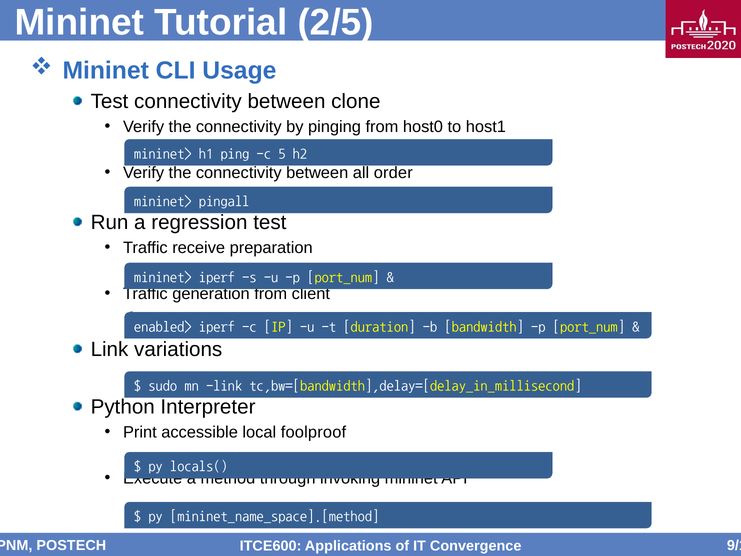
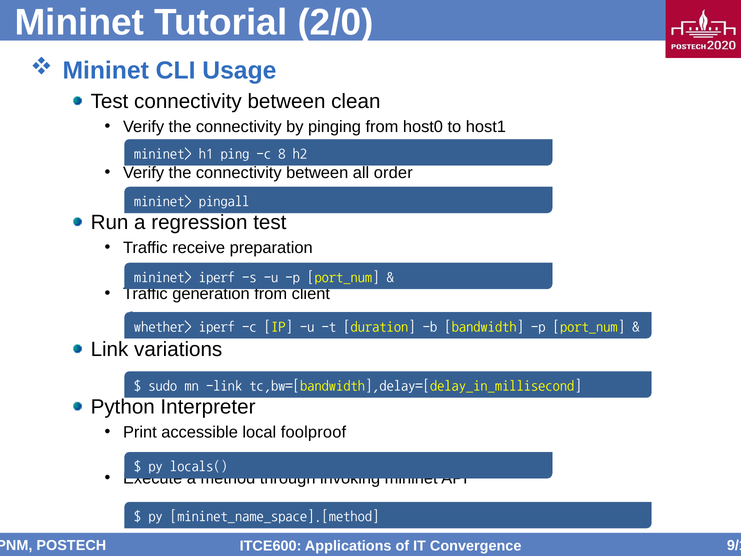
2/5: 2/5 -> 2/0
clone: clone -> clean
5: 5 -> 8
enabled>: enabled> -> whether>
